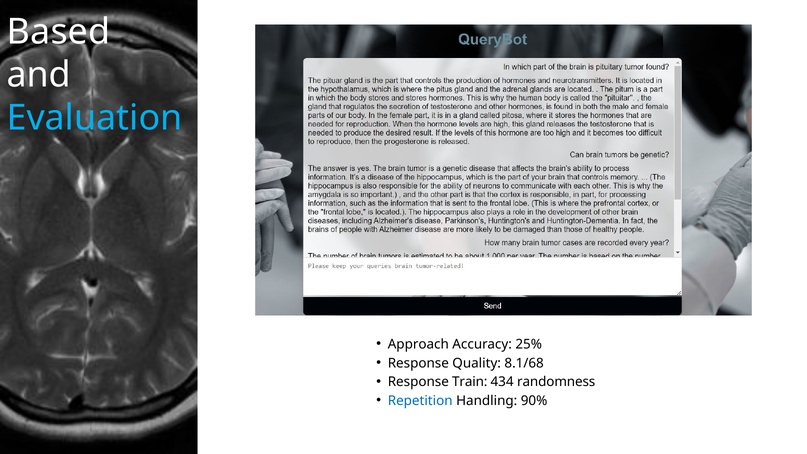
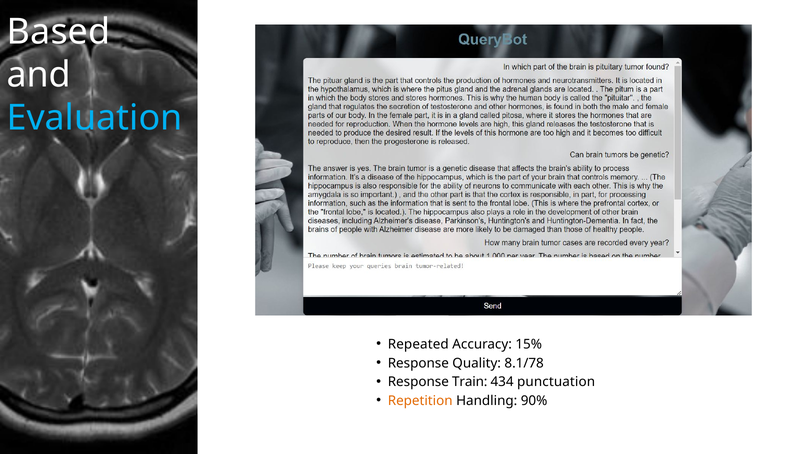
Approach: Approach -> Repeated
25%: 25% -> 15%
8.1/68: 8.1/68 -> 8.1/78
randomness: randomness -> punctuation
Repetition colour: blue -> orange
